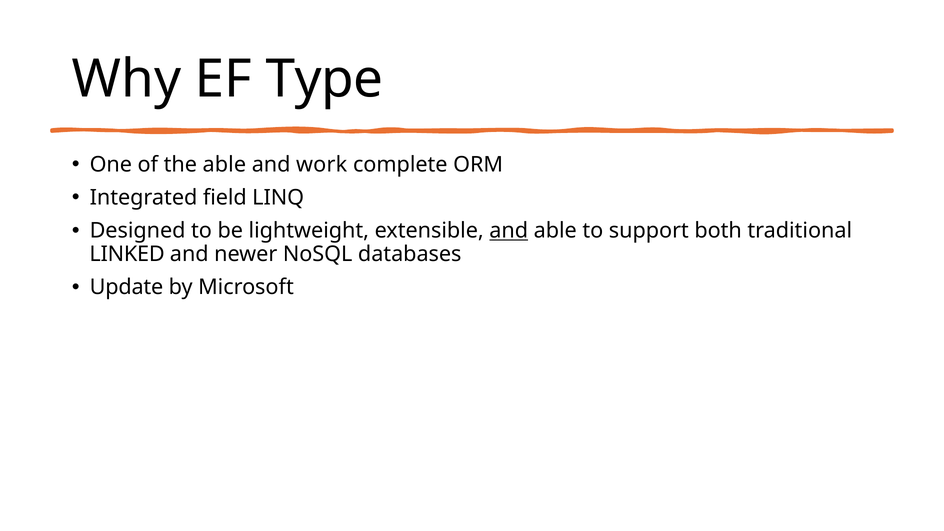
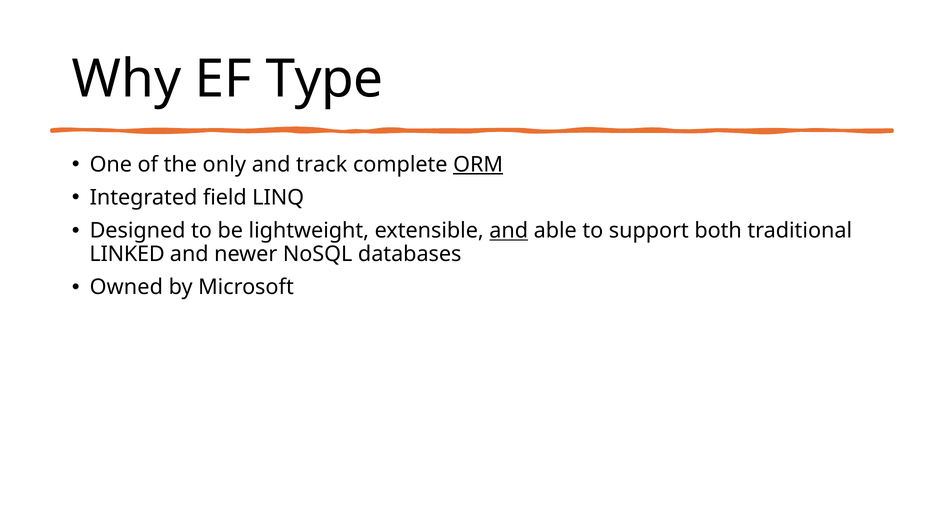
the able: able -> only
work: work -> track
ORM underline: none -> present
Update: Update -> Owned
